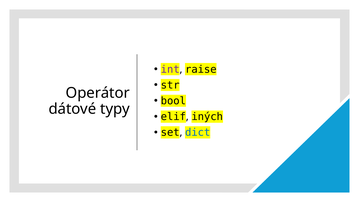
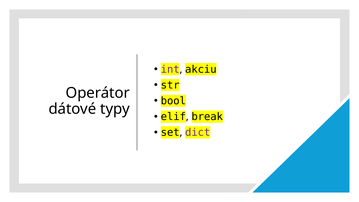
raise: raise -> akciu
iných: iných -> break
dict colour: blue -> purple
